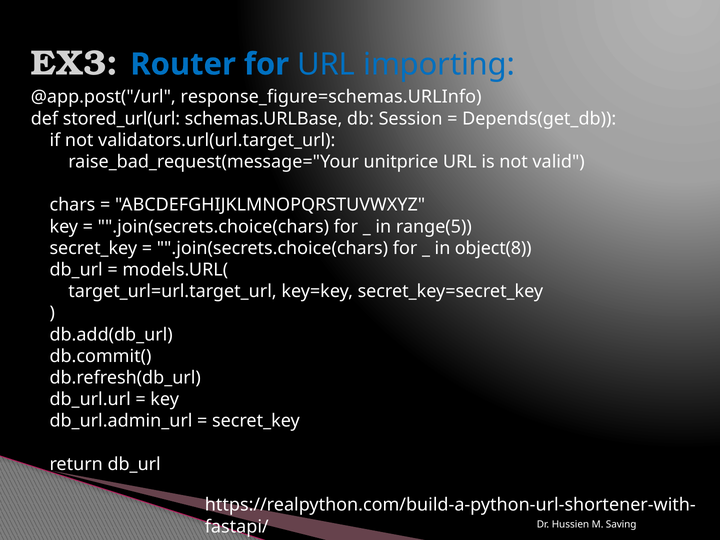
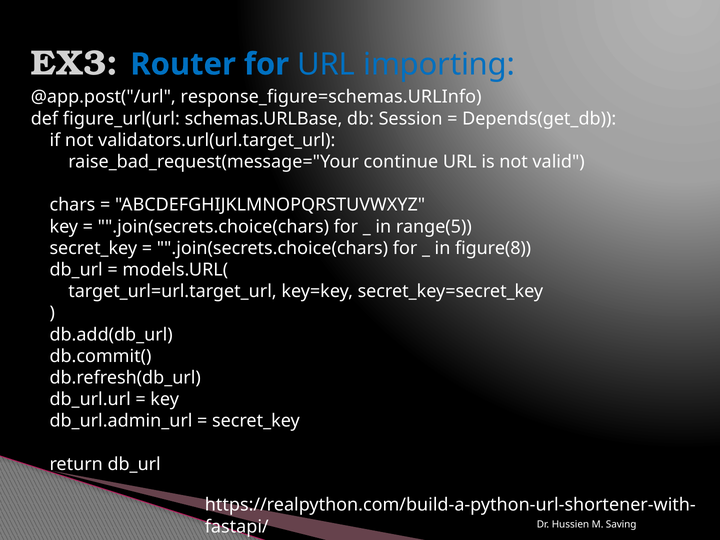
stored_url(url: stored_url(url -> figure_url(url
unitprice: unitprice -> continue
object(8: object(8 -> figure(8
